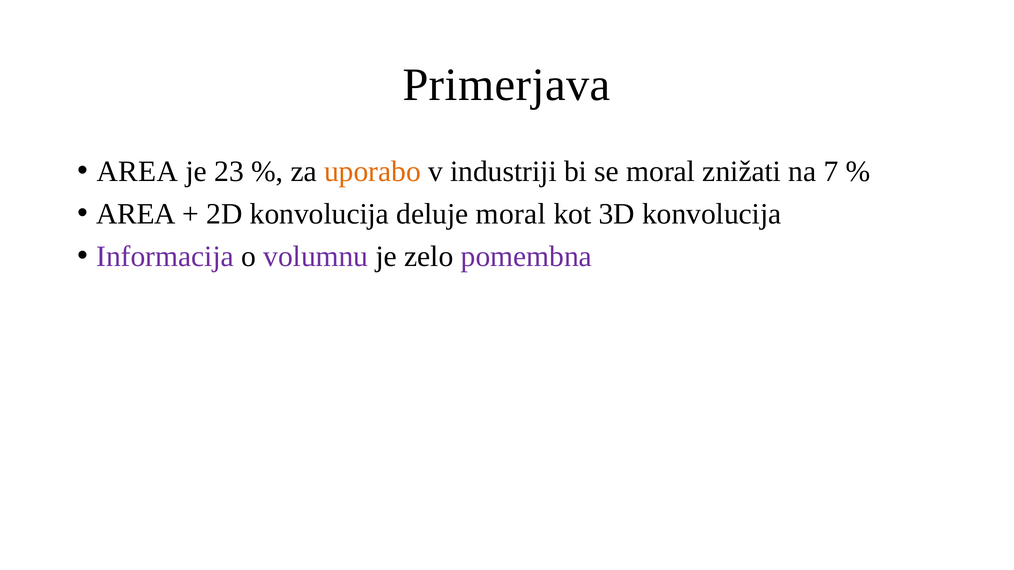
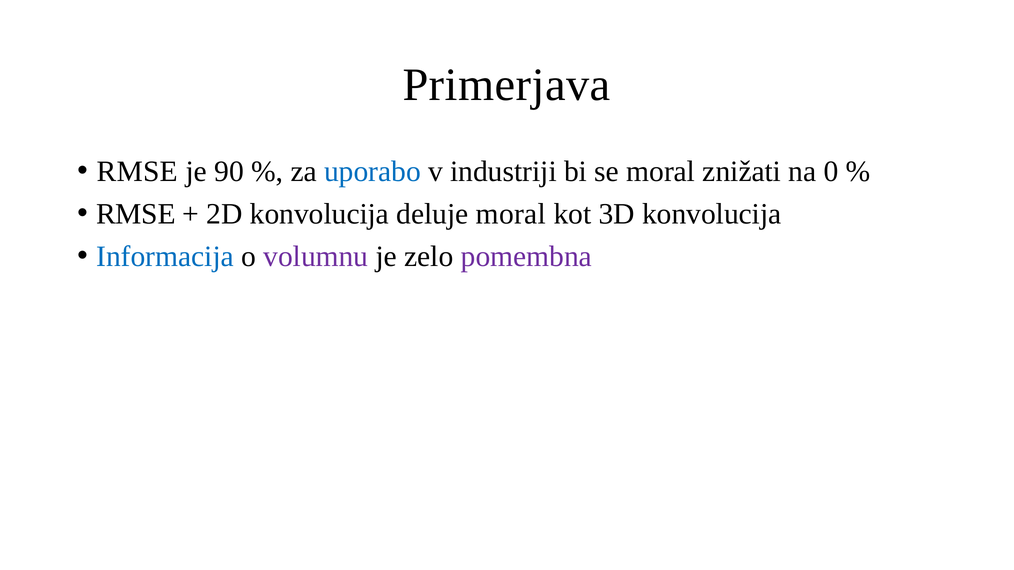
AREA at (137, 171): AREA -> RMSE
23: 23 -> 90
uporabo colour: orange -> blue
7: 7 -> 0
AREA at (136, 214): AREA -> RMSE
Informacija colour: purple -> blue
